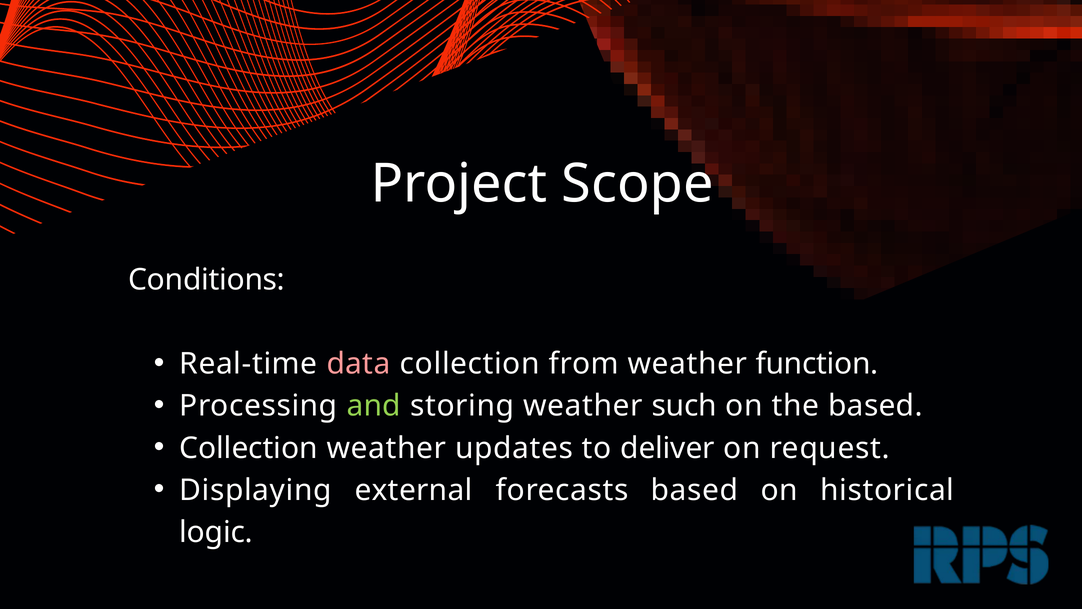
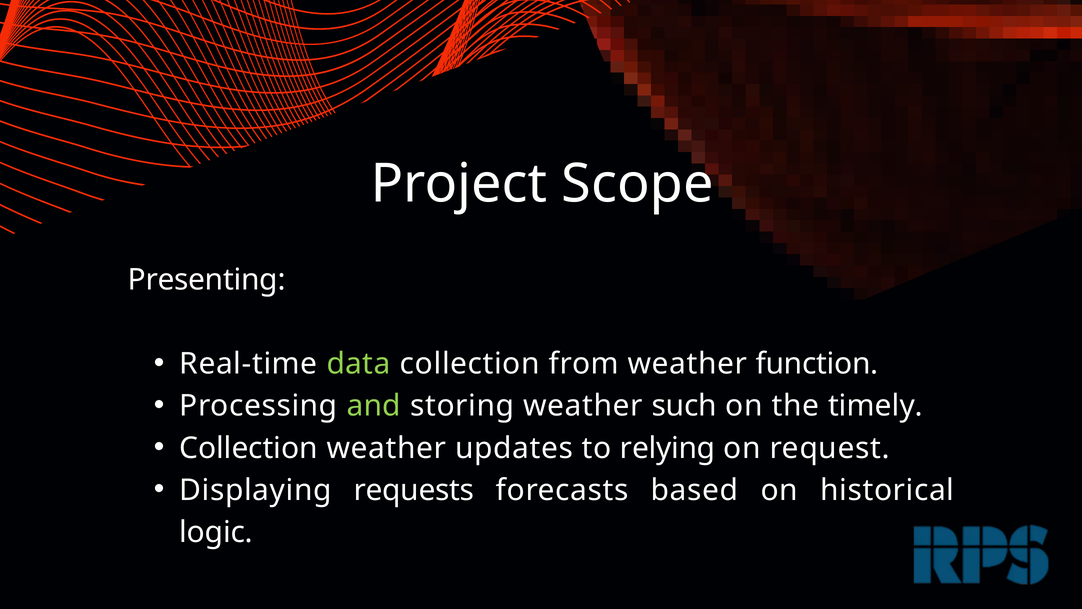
Conditions: Conditions -> Presenting
data colour: pink -> light green
the based: based -> timely
deliver: deliver -> relying
external: external -> requests
